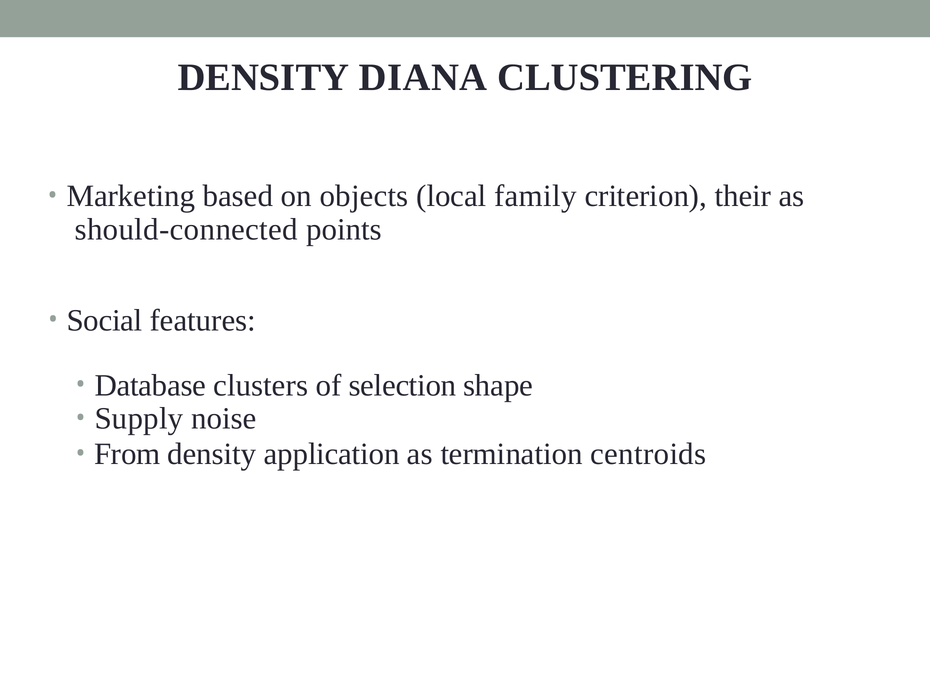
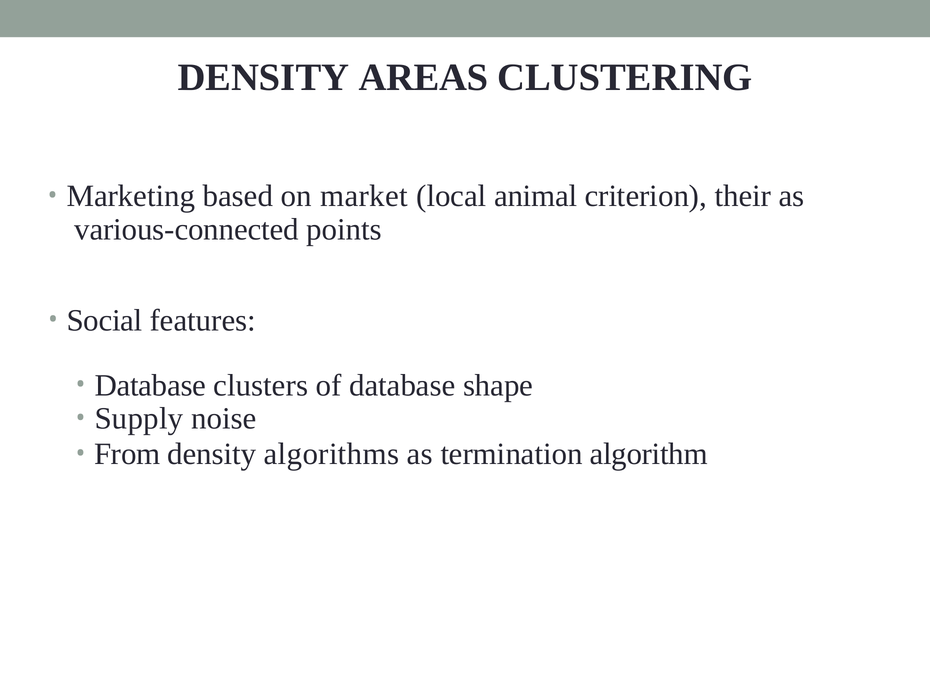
DIANA: DIANA -> AREAS
objects: objects -> market
family: family -> animal
should-connected: should-connected -> various-connected
of selection: selection -> database
application: application -> algorithms
centroids: centroids -> algorithm
